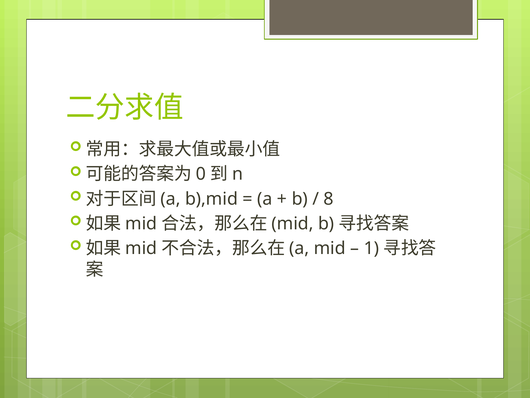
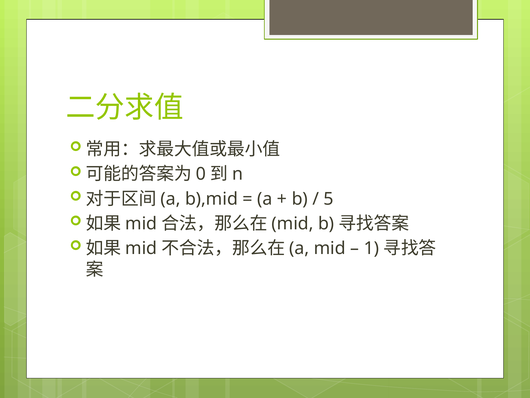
8: 8 -> 5
